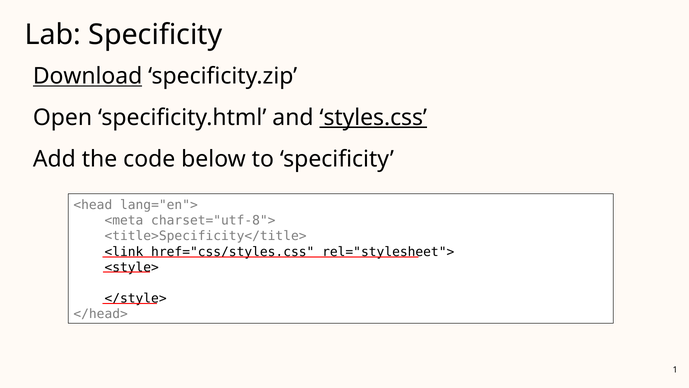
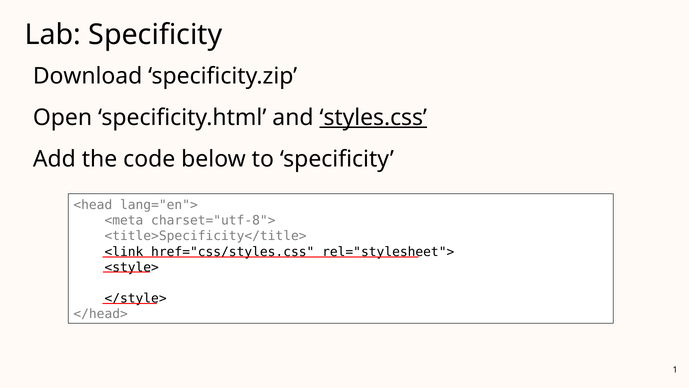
Download underline: present -> none
